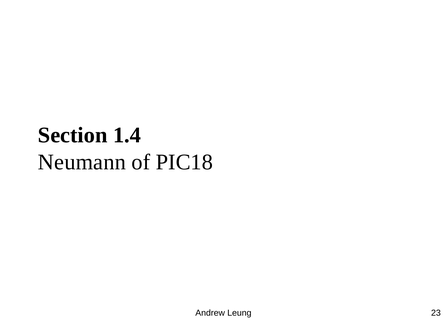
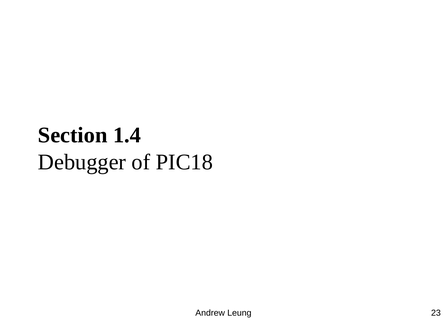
Neumann: Neumann -> Debugger
